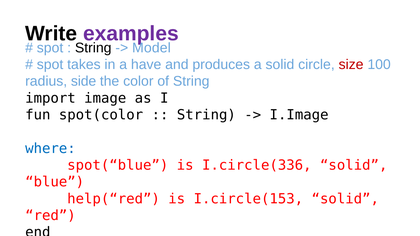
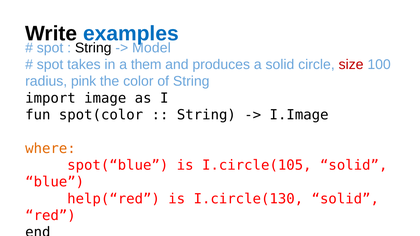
examples colour: purple -> blue
have: have -> them
side: side -> pink
where colour: blue -> orange
I.circle(336: I.circle(336 -> I.circle(105
I.circle(153: I.circle(153 -> I.circle(130
